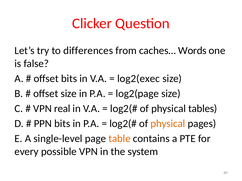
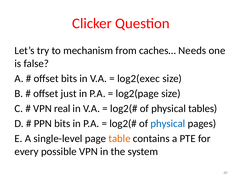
differences: differences -> mechanism
Words: Words -> Needs
offset size: size -> just
physical at (168, 124) colour: orange -> blue
